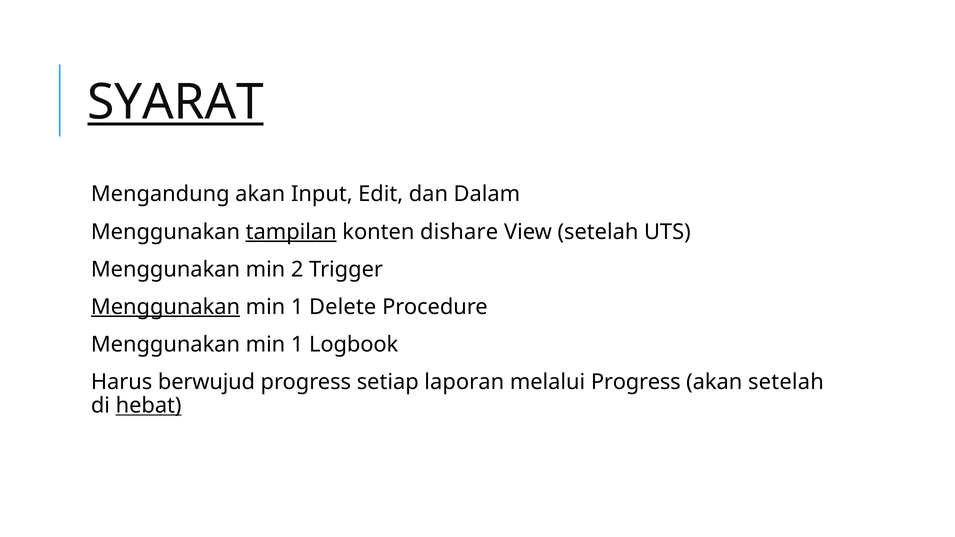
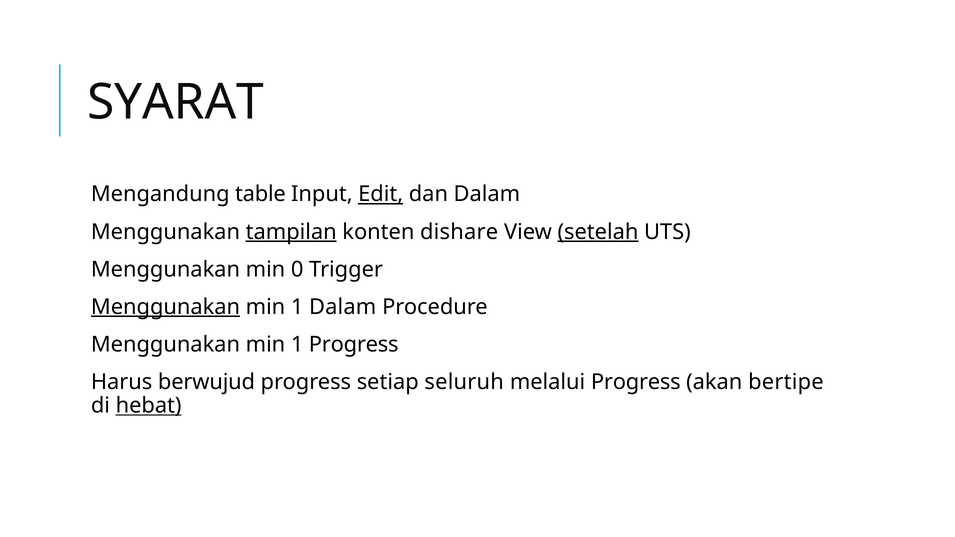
SYARAT underline: present -> none
Mengandung akan: akan -> table
Edit underline: none -> present
setelah at (598, 232) underline: none -> present
2: 2 -> 0
1 Delete: Delete -> Dalam
1 Logbook: Logbook -> Progress
laporan: laporan -> seluruh
akan setelah: setelah -> bertipe
